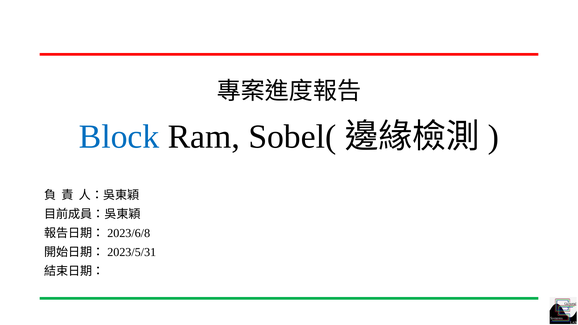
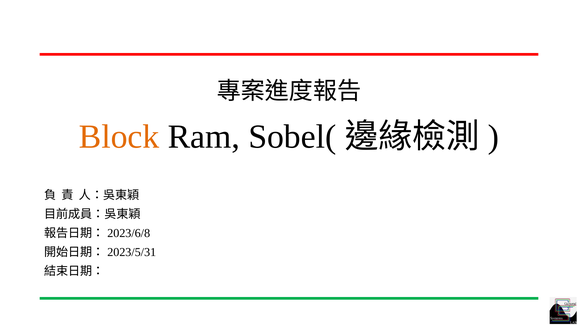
Block colour: blue -> orange
